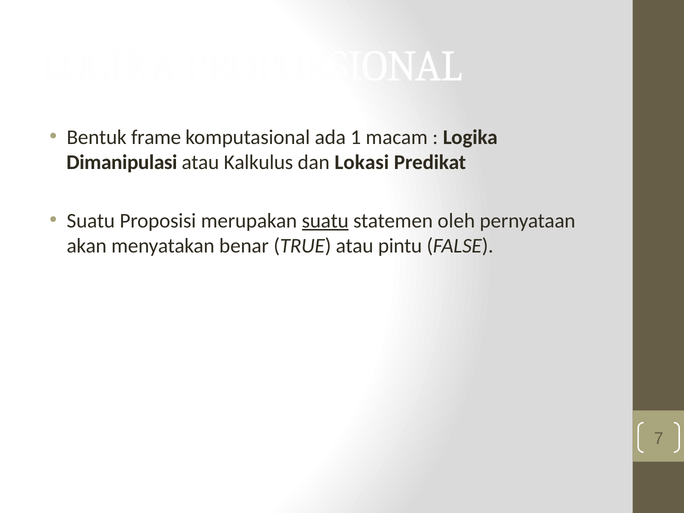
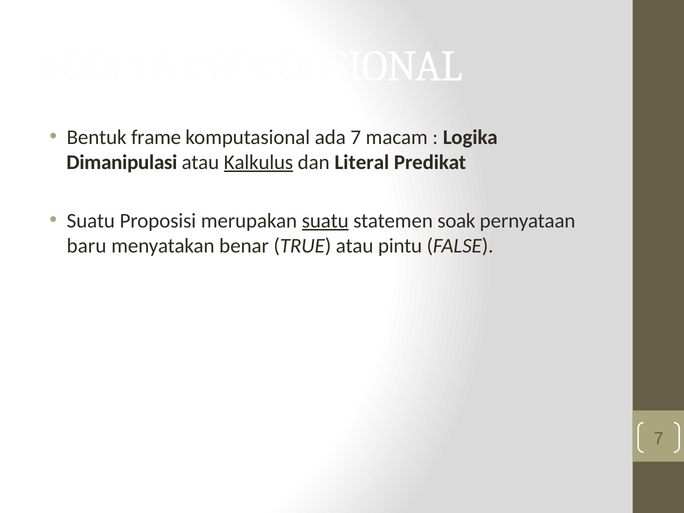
ada 1: 1 -> 7
Kalkulus underline: none -> present
Lokasi: Lokasi -> Literal
oleh: oleh -> soak
akan: akan -> baru
